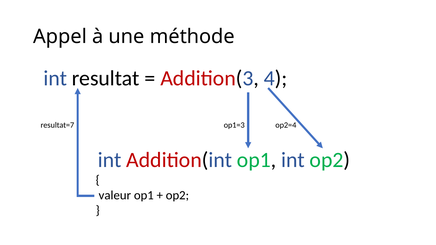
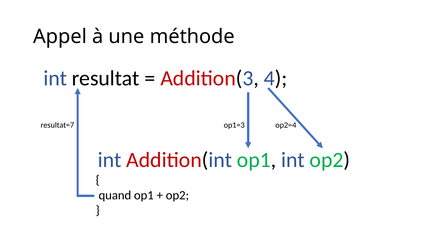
valeur: valeur -> quand
